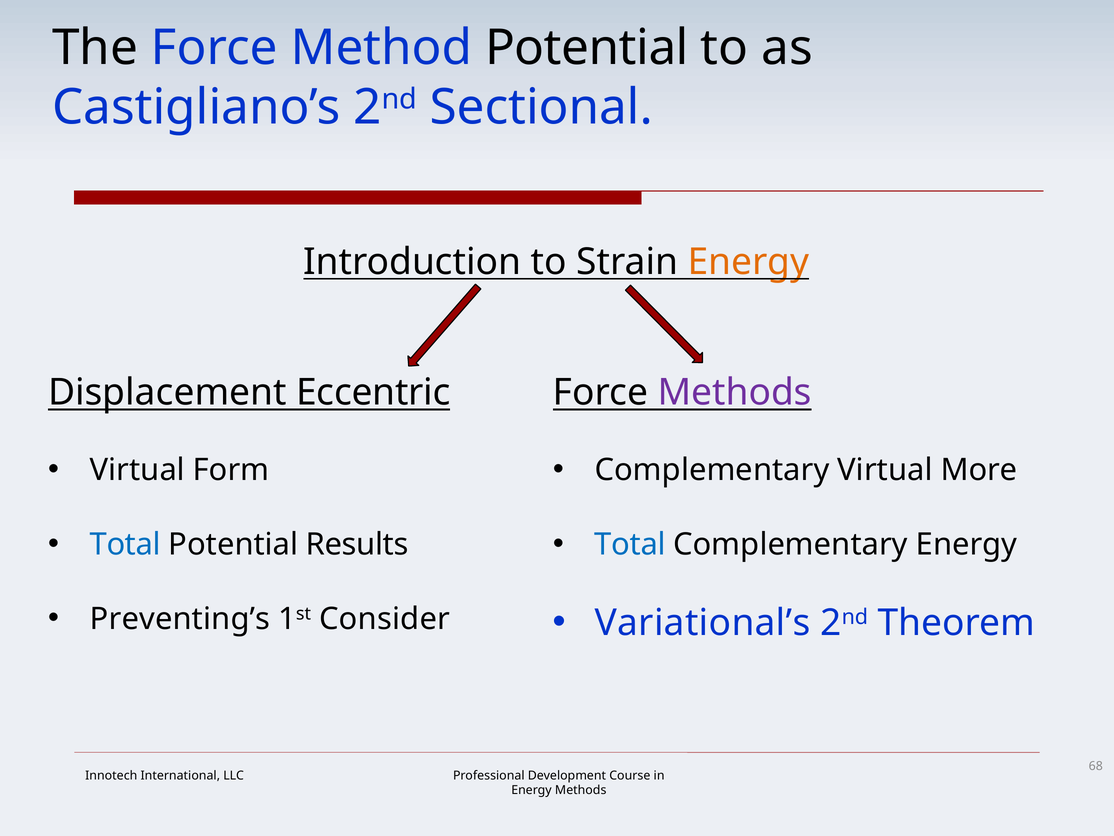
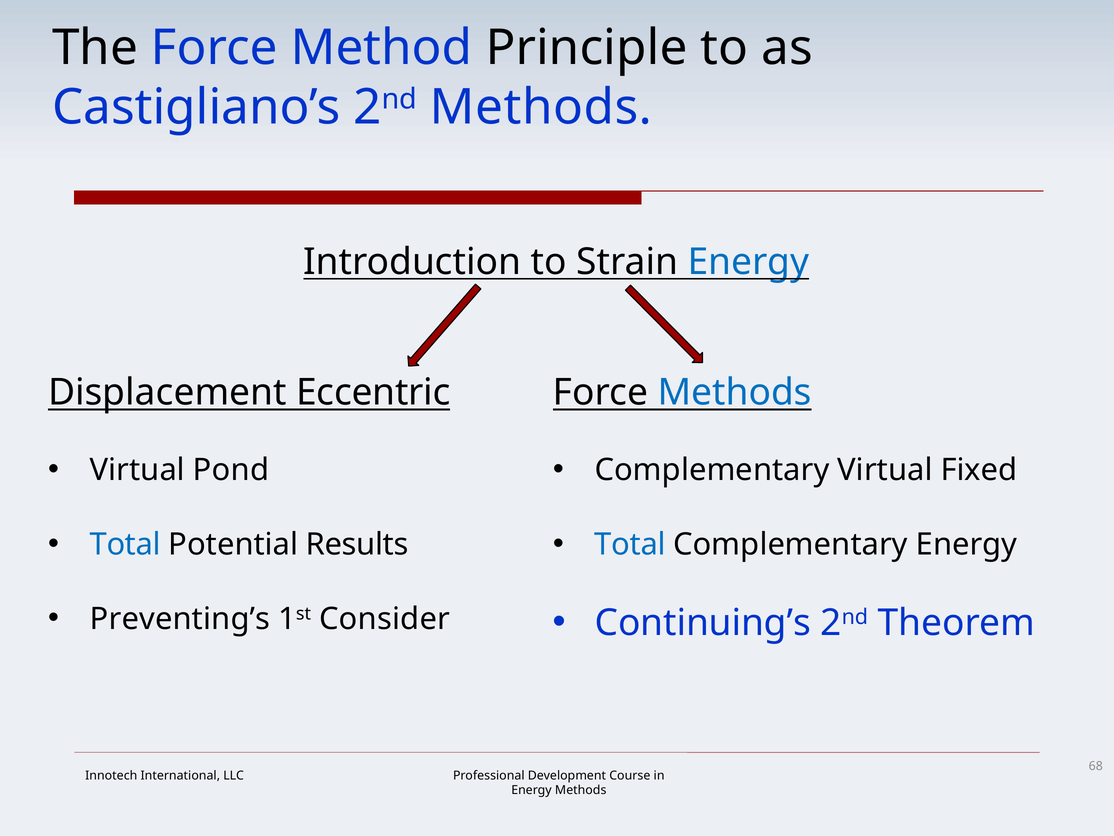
Method Potential: Potential -> Principle
2nd Sectional: Sectional -> Methods
Energy at (748, 262) colour: orange -> blue
Methods at (735, 392) colour: purple -> blue
Form: Form -> Pond
More: More -> Fixed
Variational’s: Variational’s -> Continuing’s
